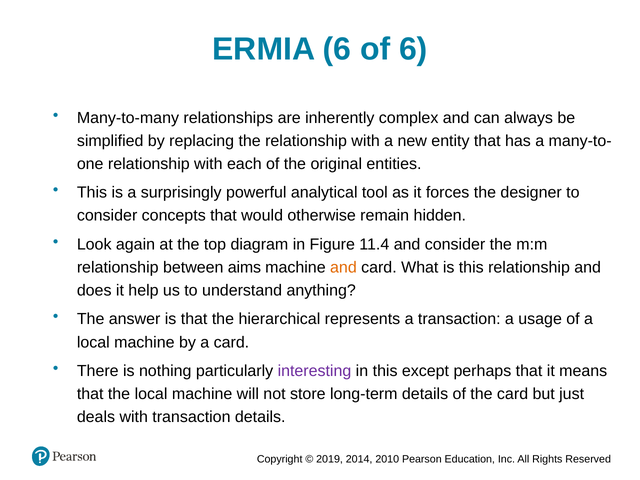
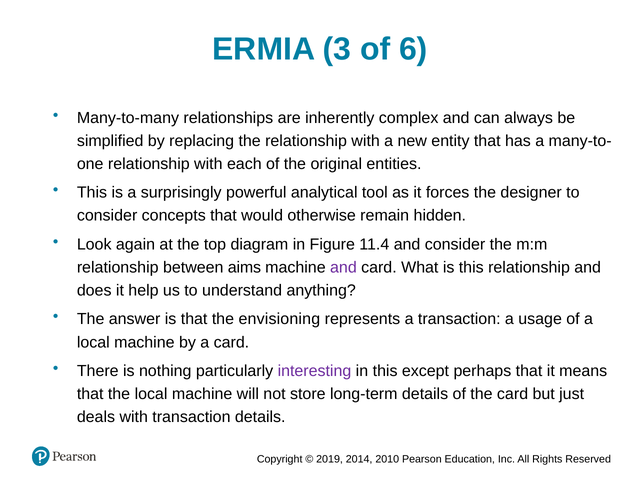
ERMIA 6: 6 -> 3
and at (343, 267) colour: orange -> purple
hierarchical: hierarchical -> envisioning
